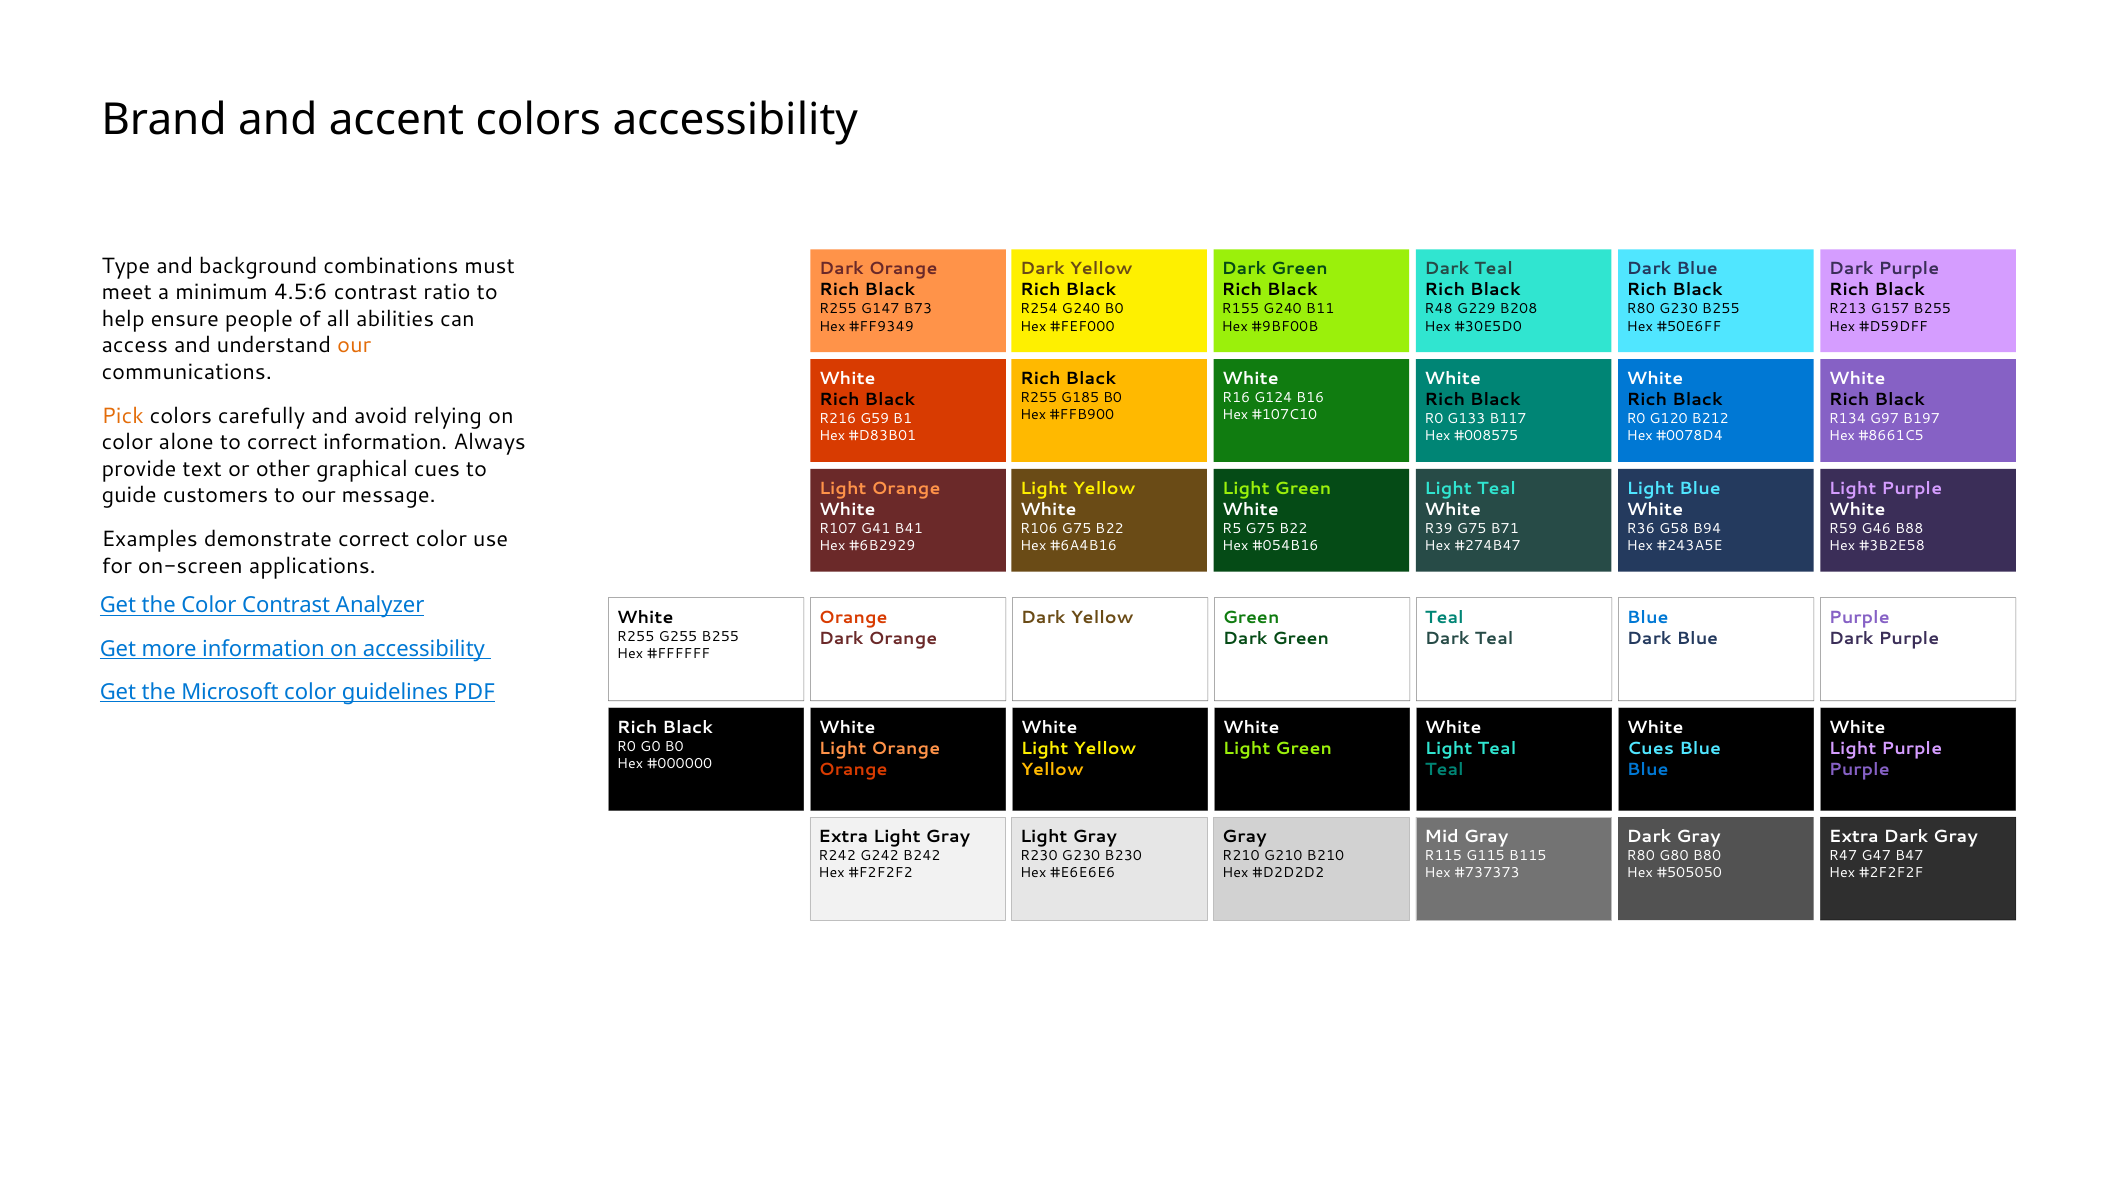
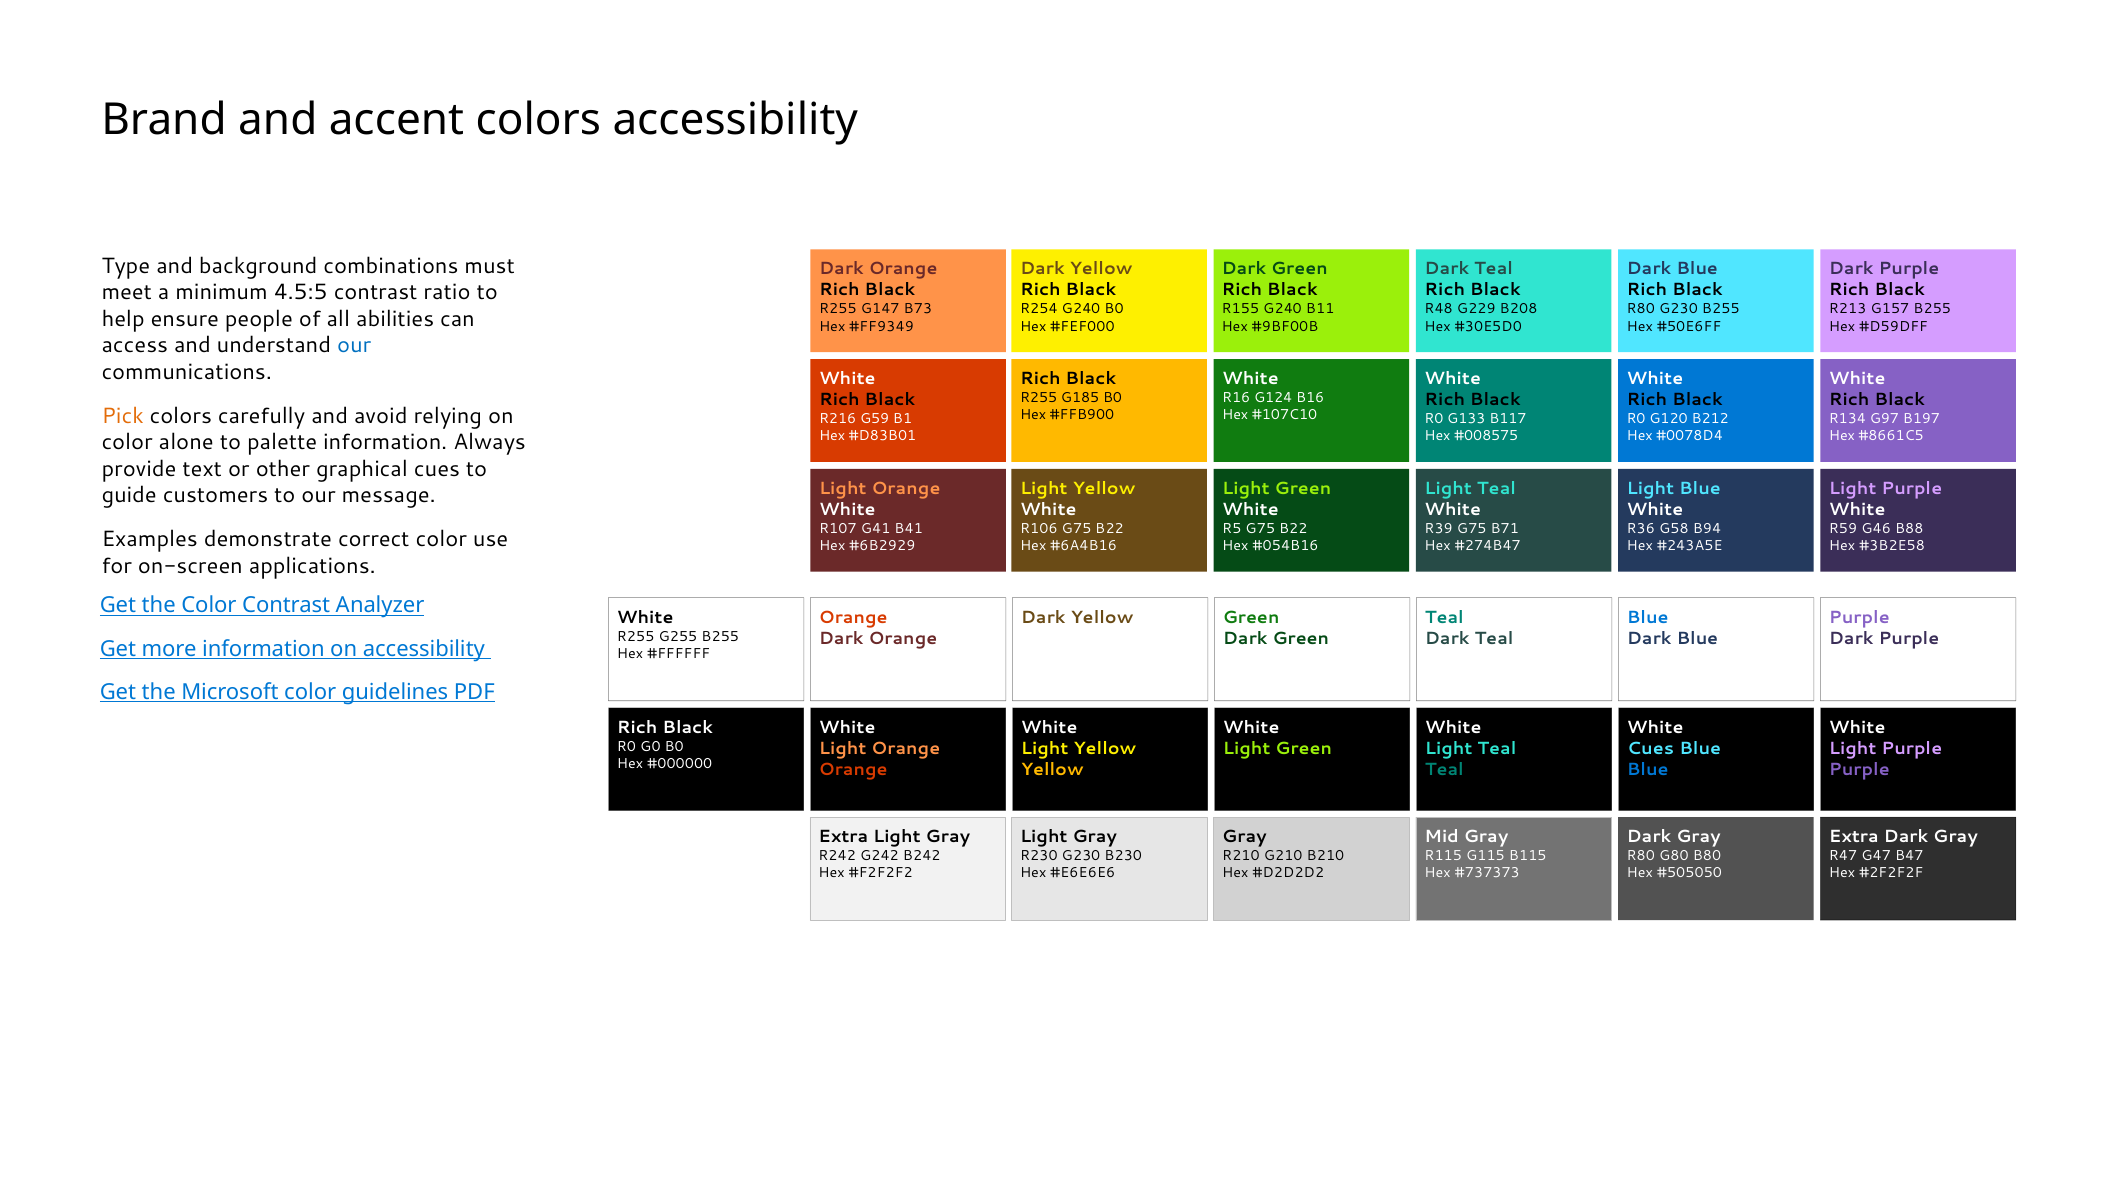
4.5:6: 4.5:6 -> 4.5:5
our at (354, 345) colour: orange -> blue
to correct: correct -> palette
